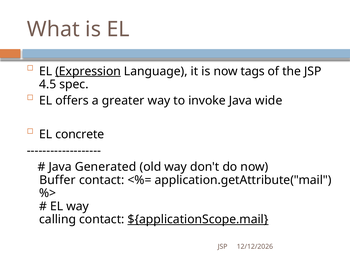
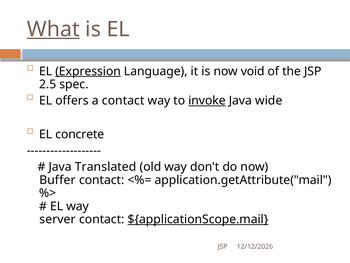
What underline: none -> present
tags: tags -> void
4.5: 4.5 -> 2.5
a greater: greater -> contact
invoke underline: none -> present
Generated: Generated -> Translated
calling: calling -> server
